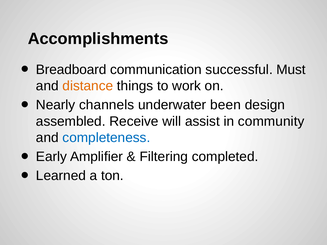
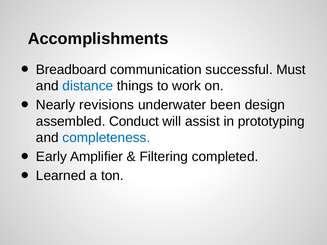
distance colour: orange -> blue
channels: channels -> revisions
Receive: Receive -> Conduct
community: community -> prototyping
